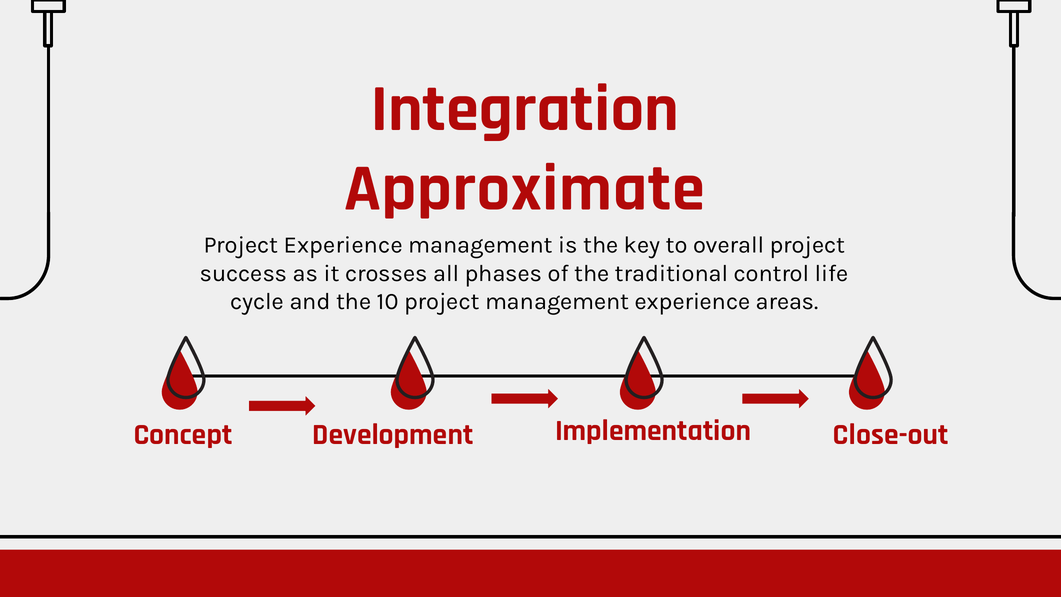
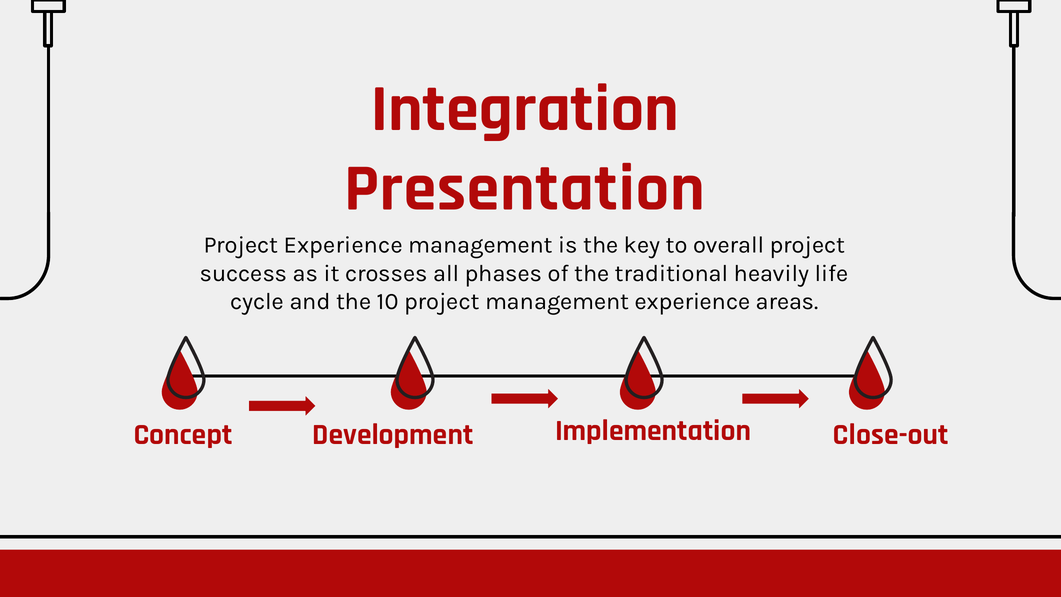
Approximate: Approximate -> Presentation
control: control -> heavily
